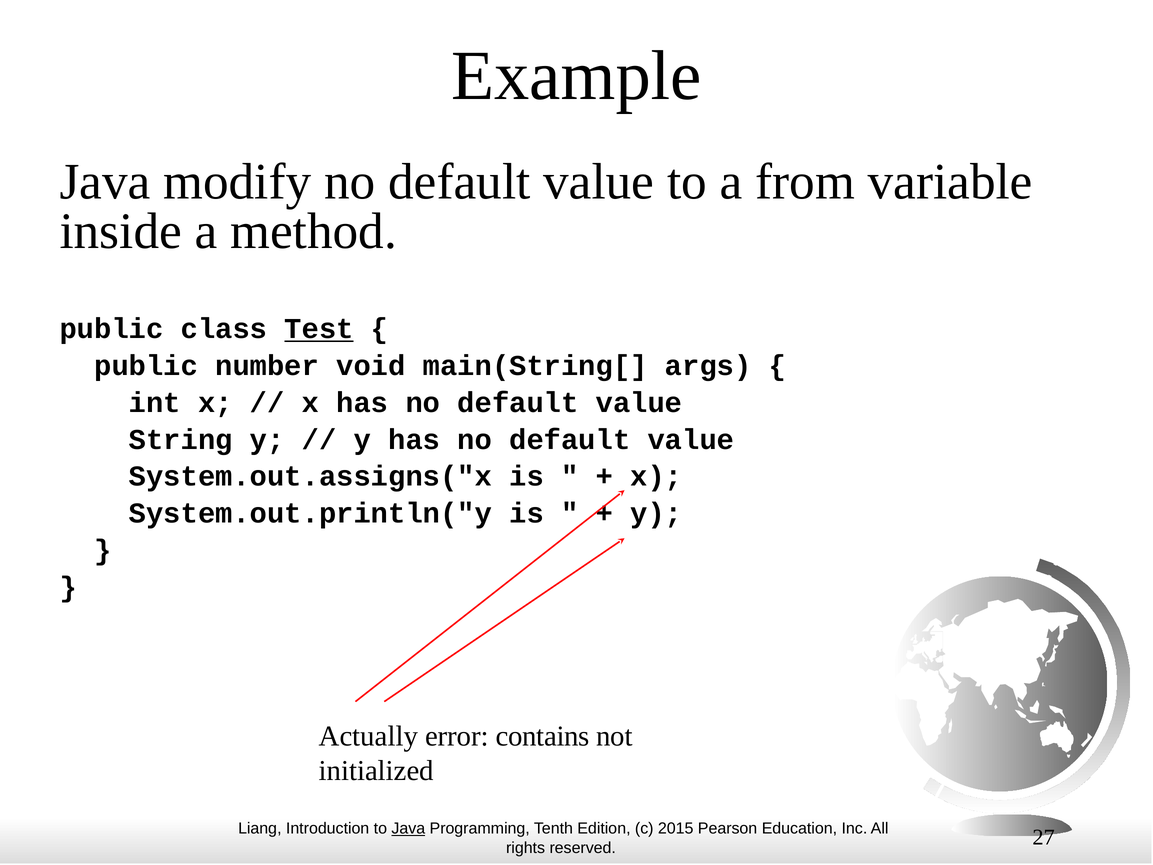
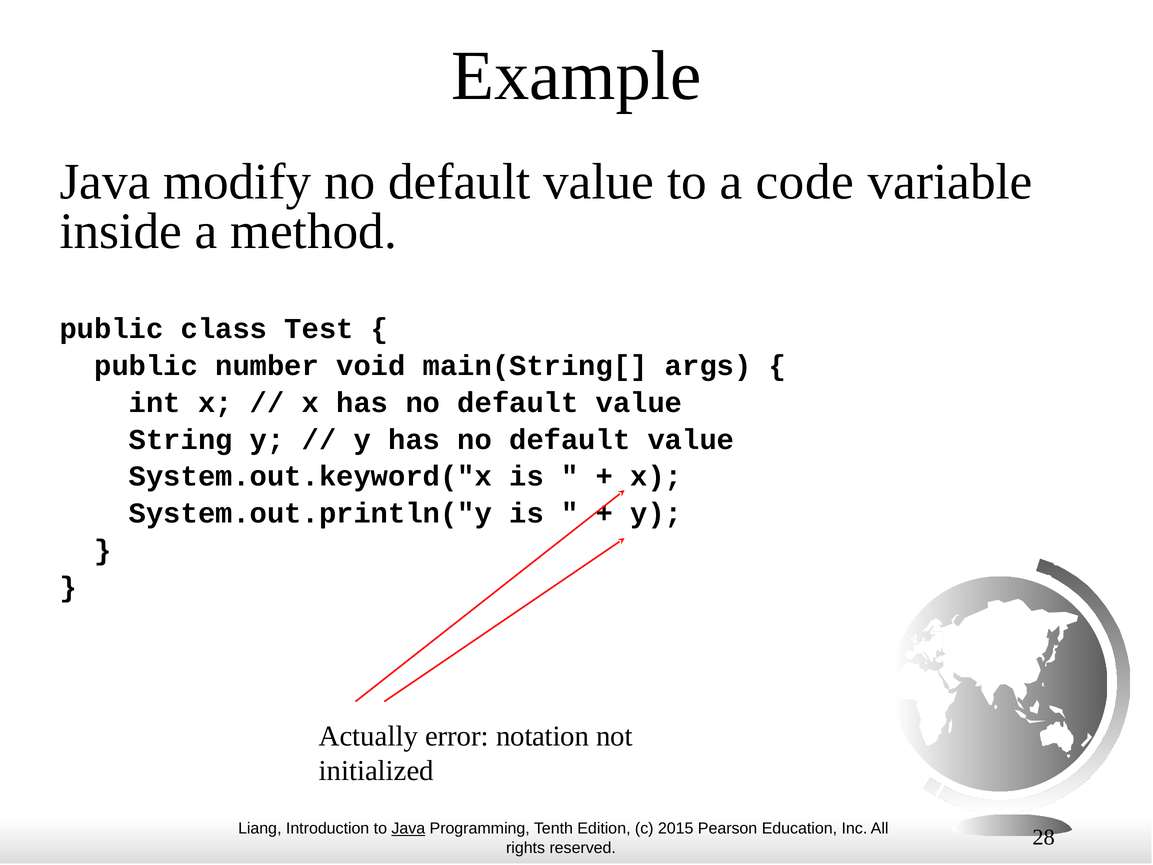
from: from -> code
Test underline: present -> none
System.out.assigns("x: System.out.assigns("x -> System.out.keyword("x
contains: contains -> notation
27: 27 -> 28
